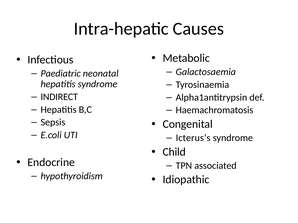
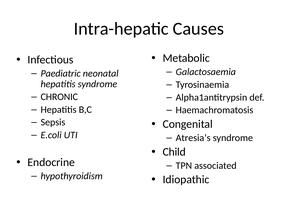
INDIRECT: INDIRECT -> CHRONIC
Icterus’s: Icterus’s -> Atresia’s
